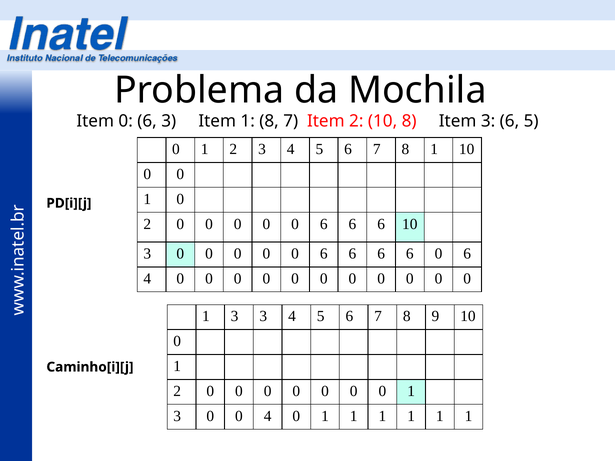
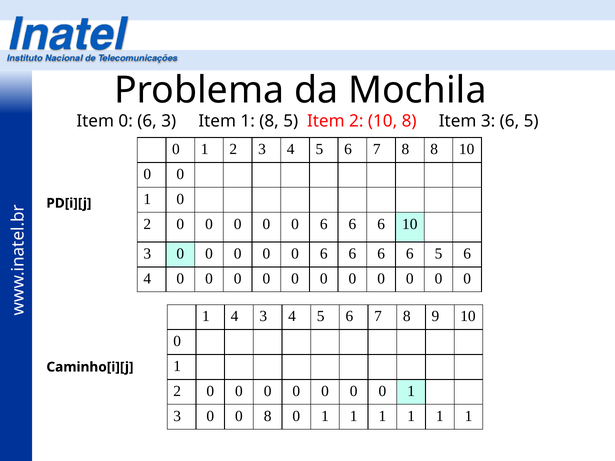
8 7: 7 -> 5
8 1: 1 -> 8
6 6 0: 0 -> 5
3 at (235, 317): 3 -> 4
0 4: 4 -> 8
